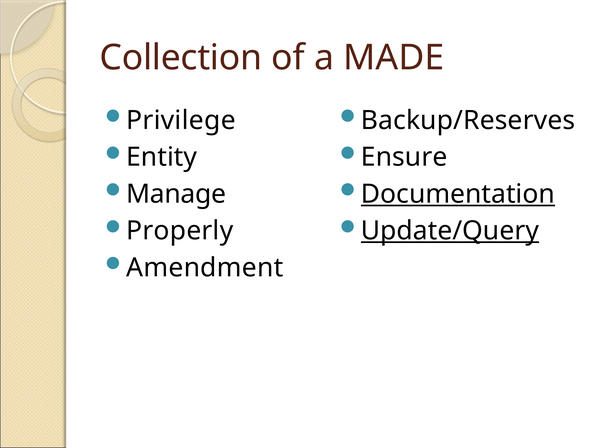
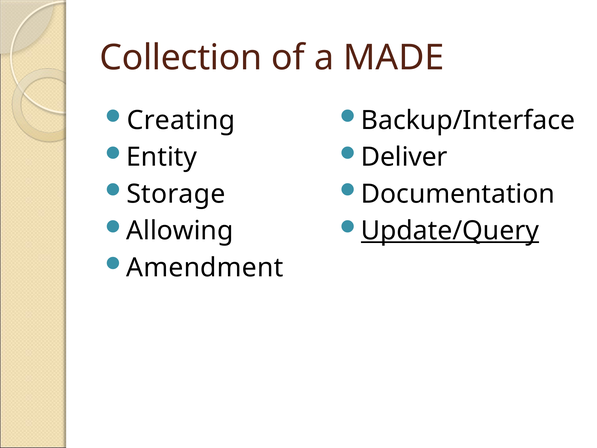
Privilege: Privilege -> Creating
Backup/Reserves: Backup/Reserves -> Backup/Interface
Ensure: Ensure -> Deliver
Manage: Manage -> Storage
Documentation underline: present -> none
Properly: Properly -> Allowing
